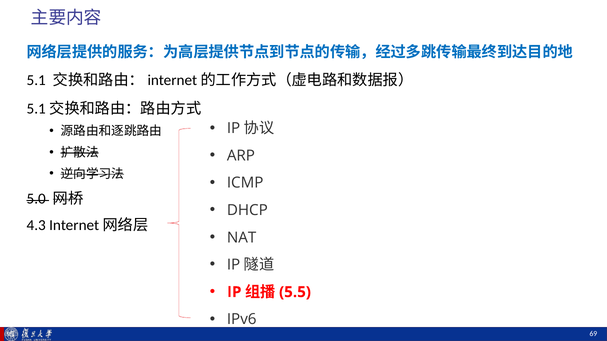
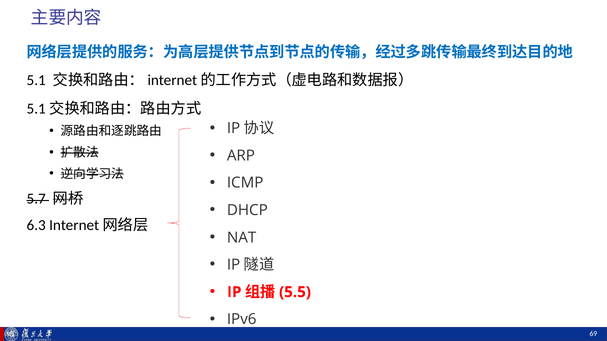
5.0: 5.0 -> 5.7
4.3: 4.3 -> 6.3
